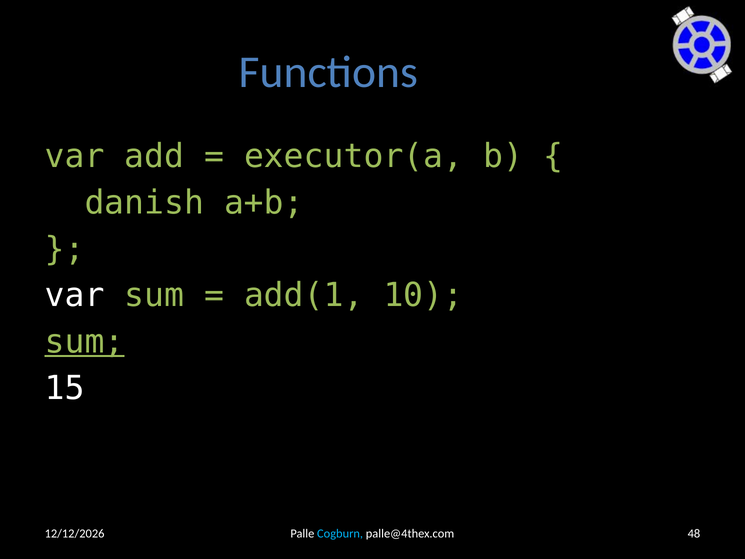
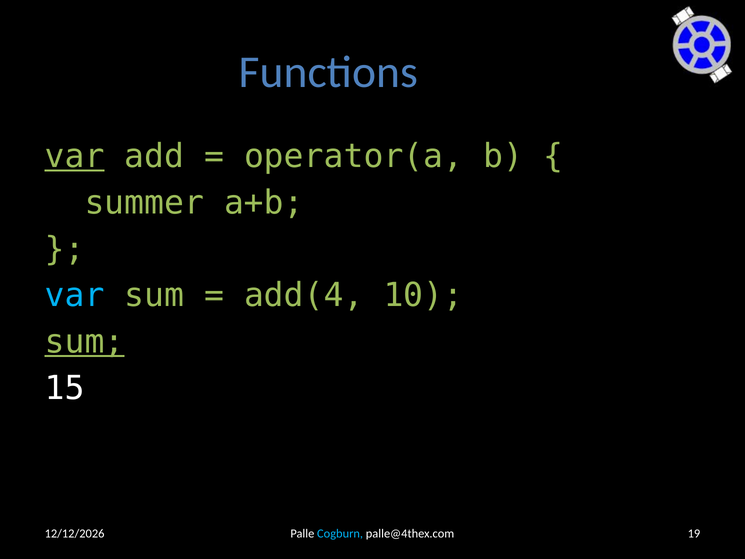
var at (75, 156) underline: none -> present
executor(a: executor(a -> operator(a
danish: danish -> summer
var at (75, 295) colour: white -> light blue
add(1: add(1 -> add(4
48: 48 -> 19
